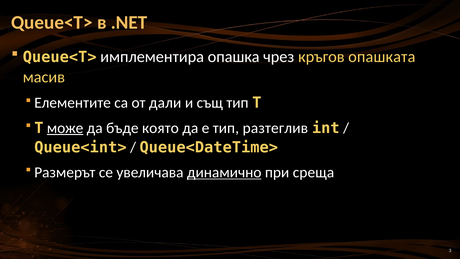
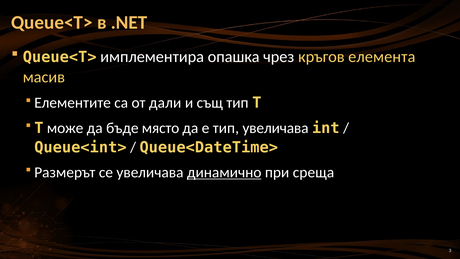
опашката: опашката -> елемента
може underline: present -> none
която: която -> място
тип разтеглив: разтеглив -> увеличава
